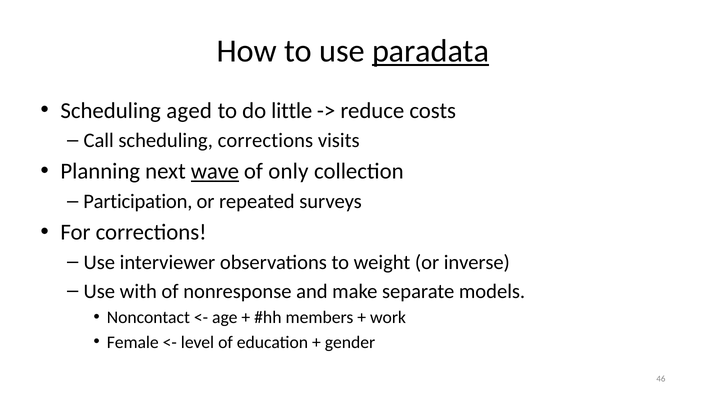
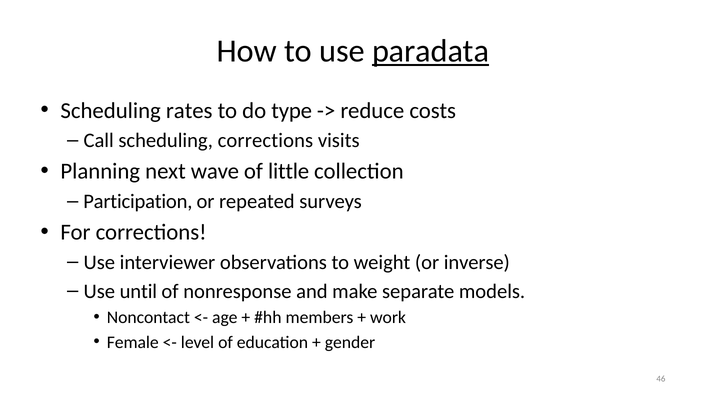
aged: aged -> rates
little: little -> type
wave underline: present -> none
only: only -> little
with: with -> until
